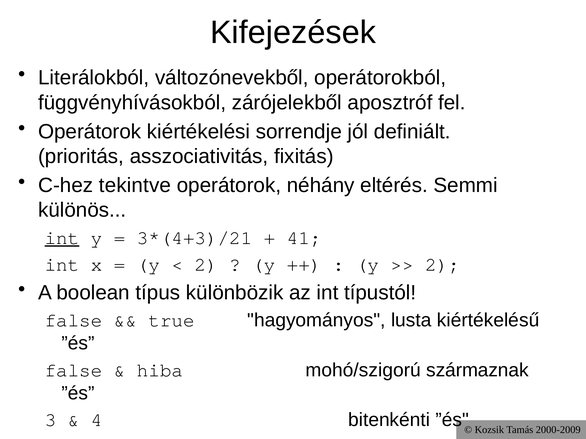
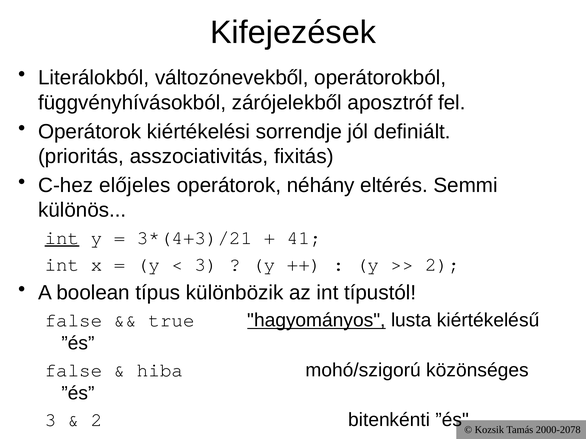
tekintve: tekintve -> előjeles
2 at (206, 265): 2 -> 3
hagyományos underline: none -> present
származnak: származnak -> közönséges
4 at (97, 420): 4 -> 2
2000-2009: 2000-2009 -> 2000-2078
